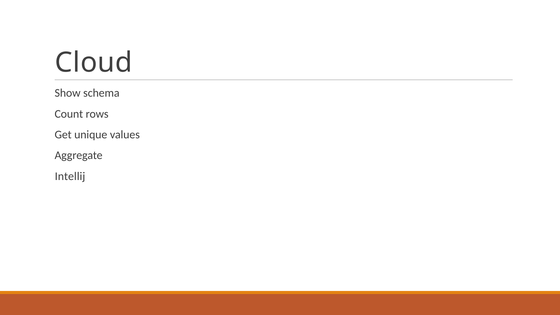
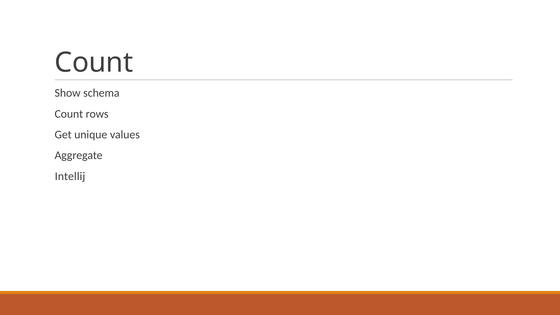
Cloud at (94, 63): Cloud -> Count
